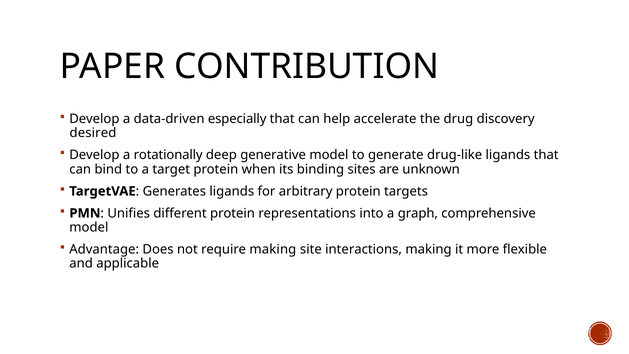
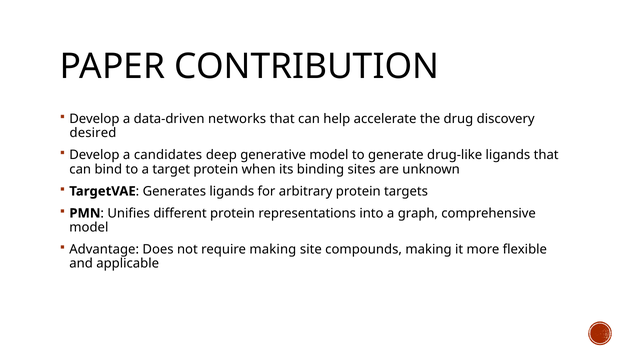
especially: especially -> networks
rotationally: rotationally -> candidates
interactions: interactions -> compounds
